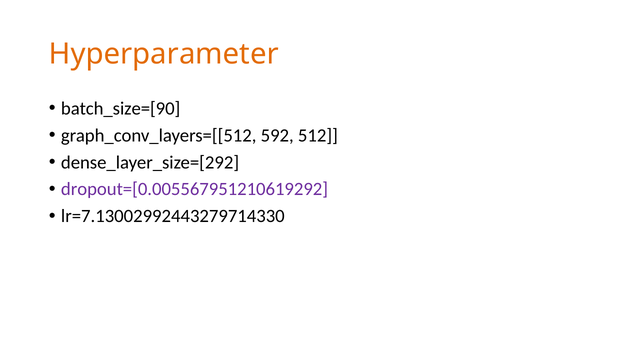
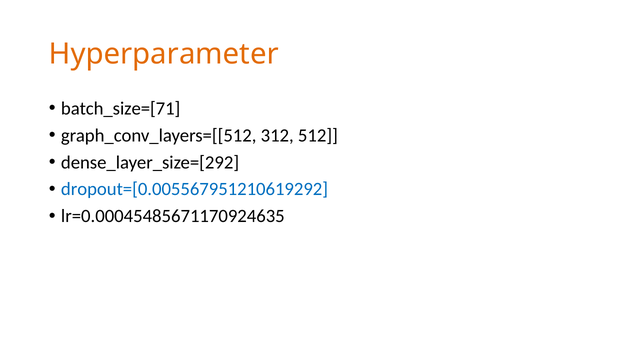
batch_size=[90: batch_size=[90 -> batch_size=[71
592: 592 -> 312
dropout=[0.005567951210619292 colour: purple -> blue
lr=7.13002992443279714330: lr=7.13002992443279714330 -> lr=0.00045485671170924635
